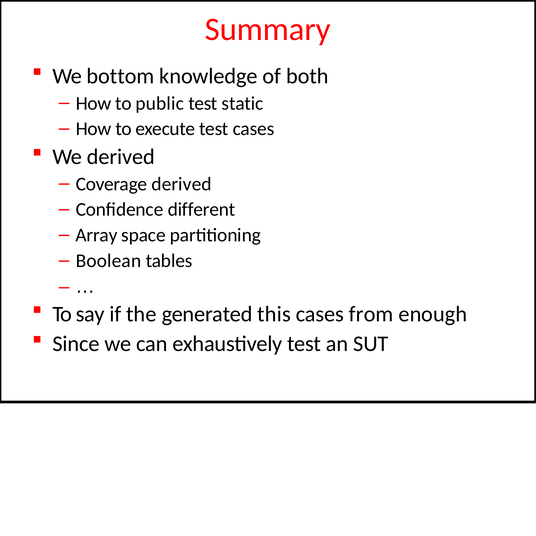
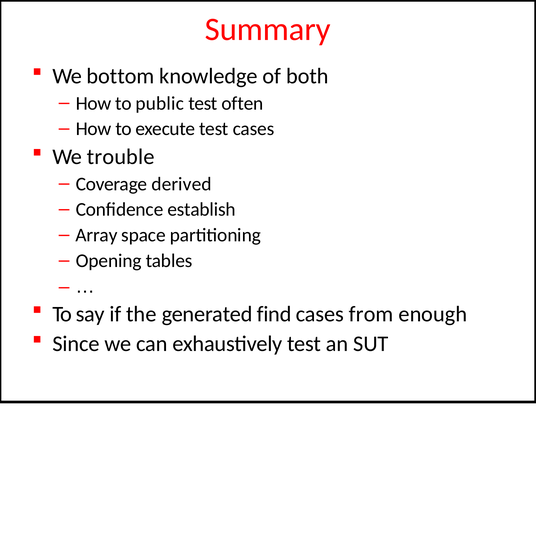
static: static -> often
We derived: derived -> trouble
different: different -> establish
Boolean: Boolean -> Opening
this: this -> find
